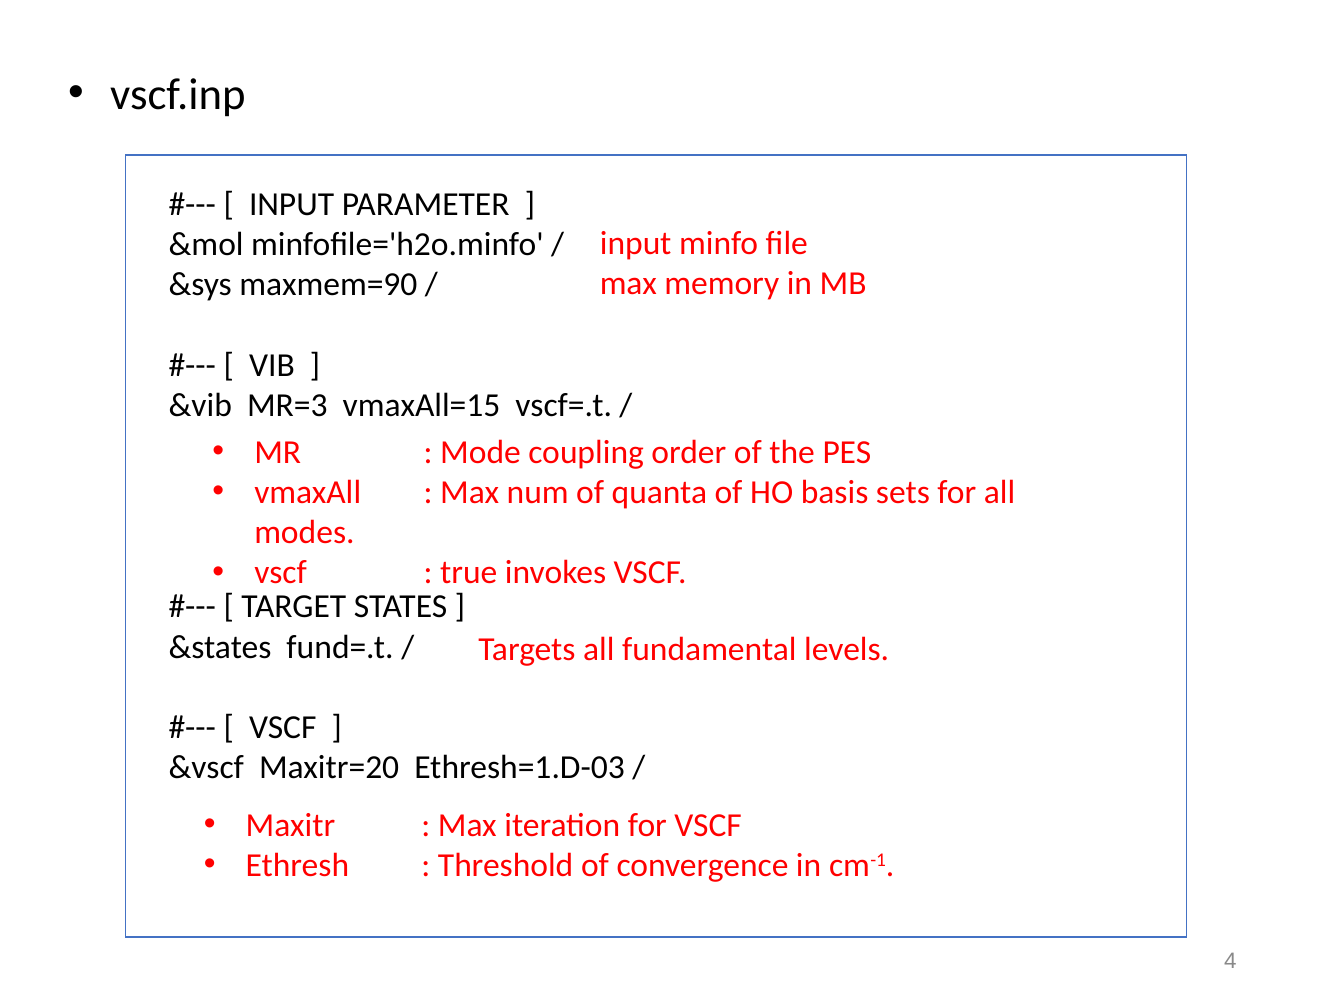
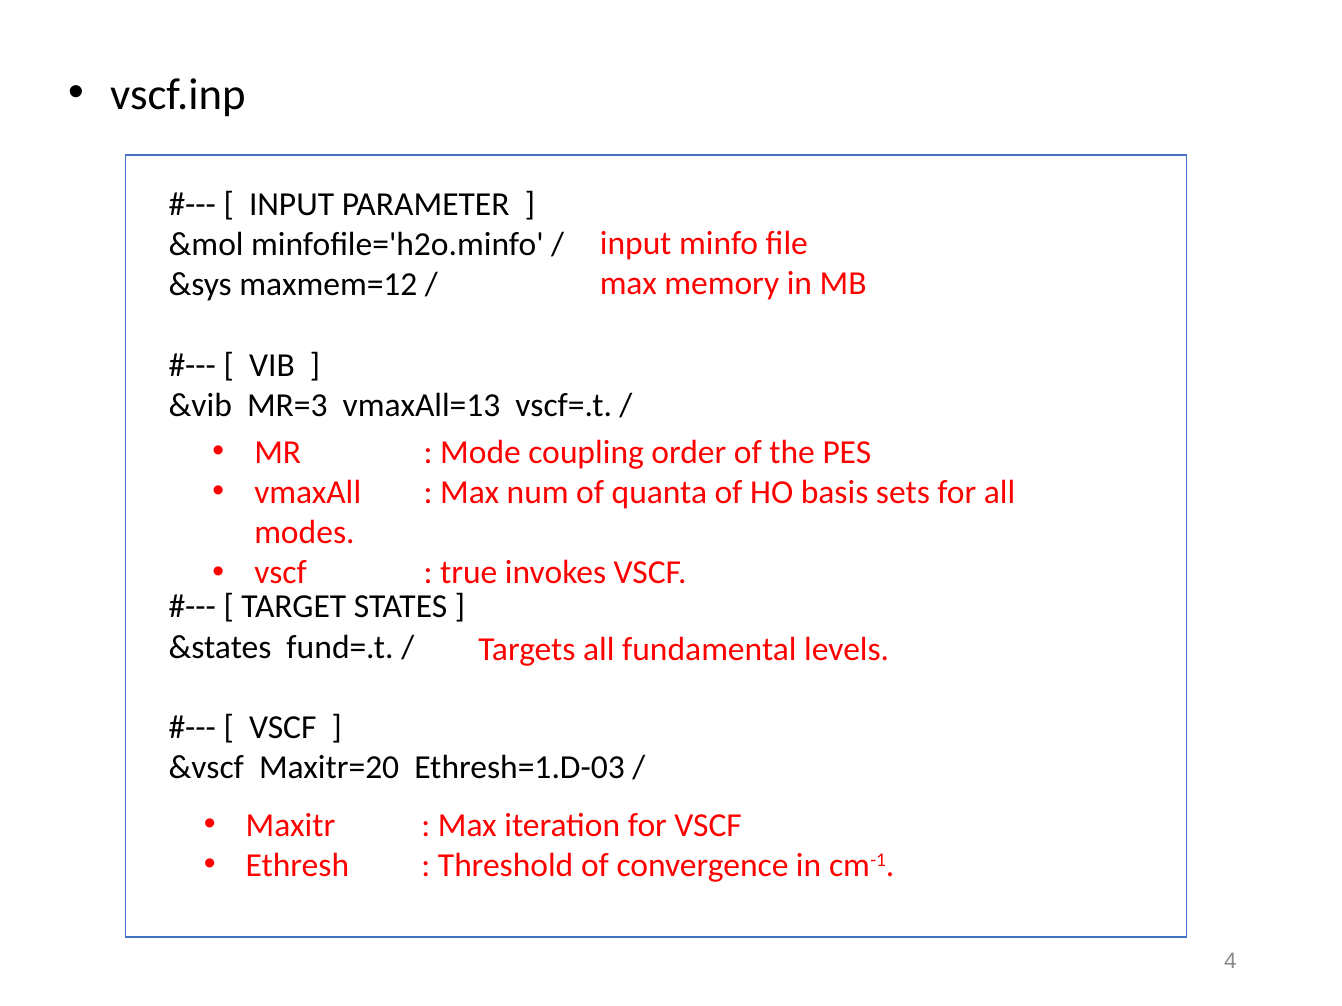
maxmem=90: maxmem=90 -> maxmem=12
vmaxAll=15: vmaxAll=15 -> vmaxAll=13
